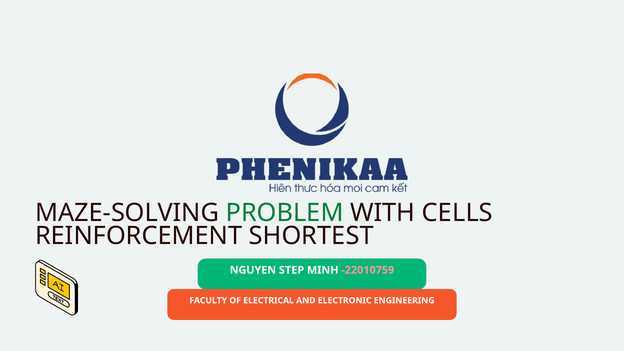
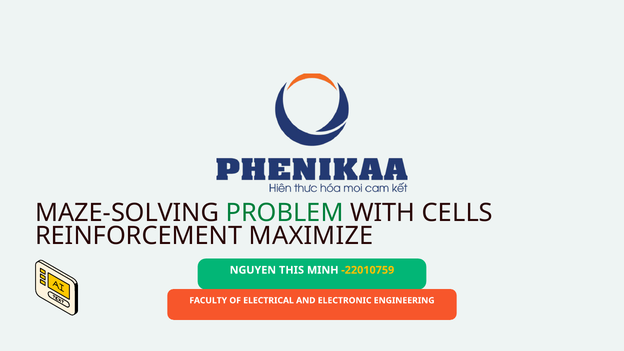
SHORTEST: SHORTEST -> MAXIMIZE
STEP: STEP -> THIS
-22010759 colour: pink -> yellow
